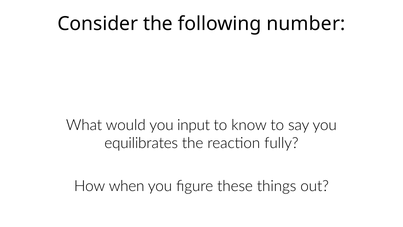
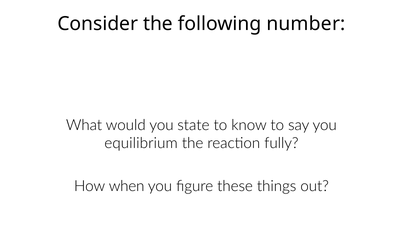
input: input -> state
equilibrates: equilibrates -> equilibrium
